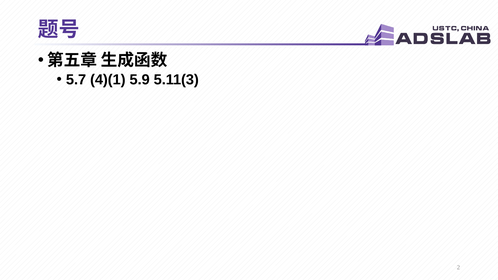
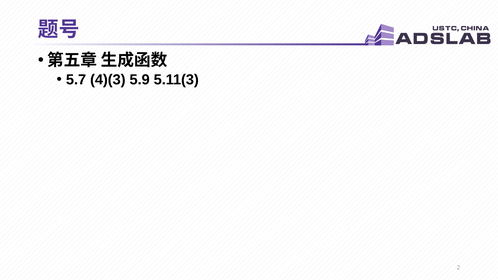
4)(1: 4)(1 -> 4)(3
